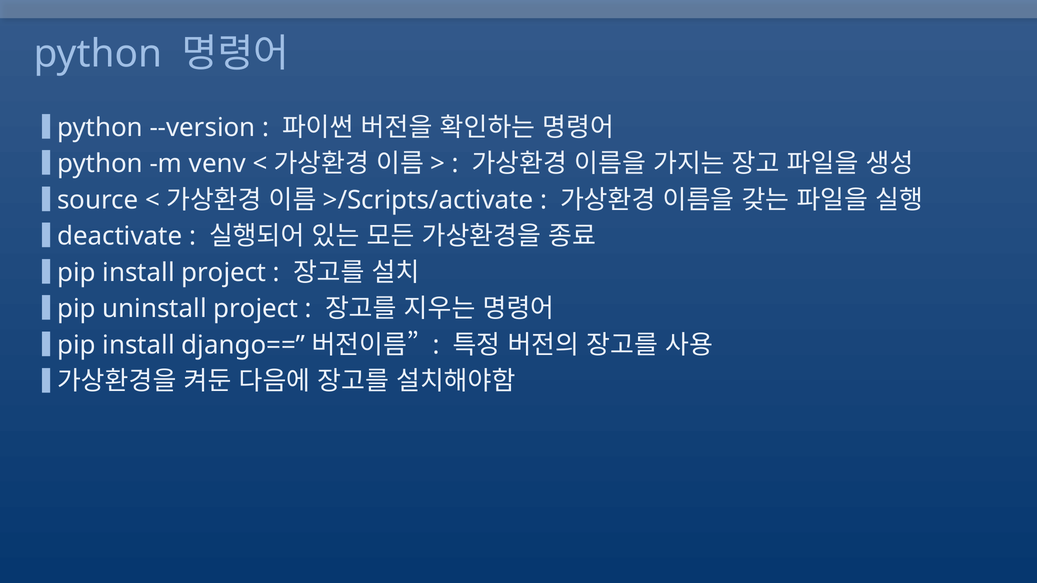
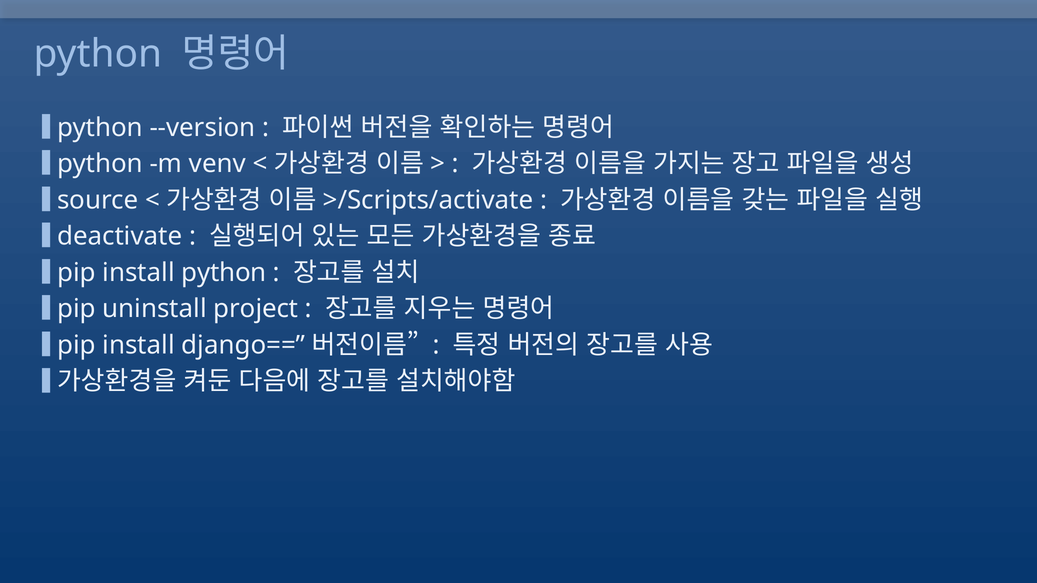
install project: project -> python
